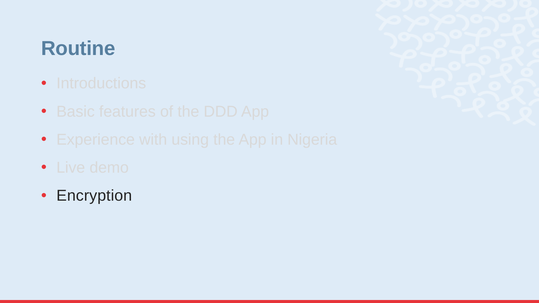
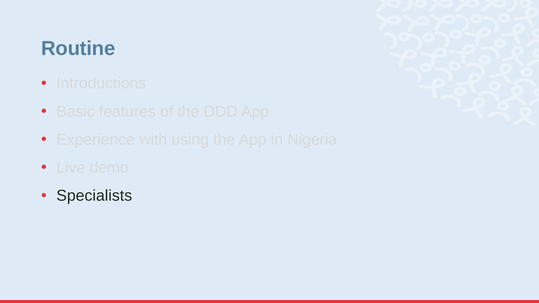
Encryption: Encryption -> Specialists
